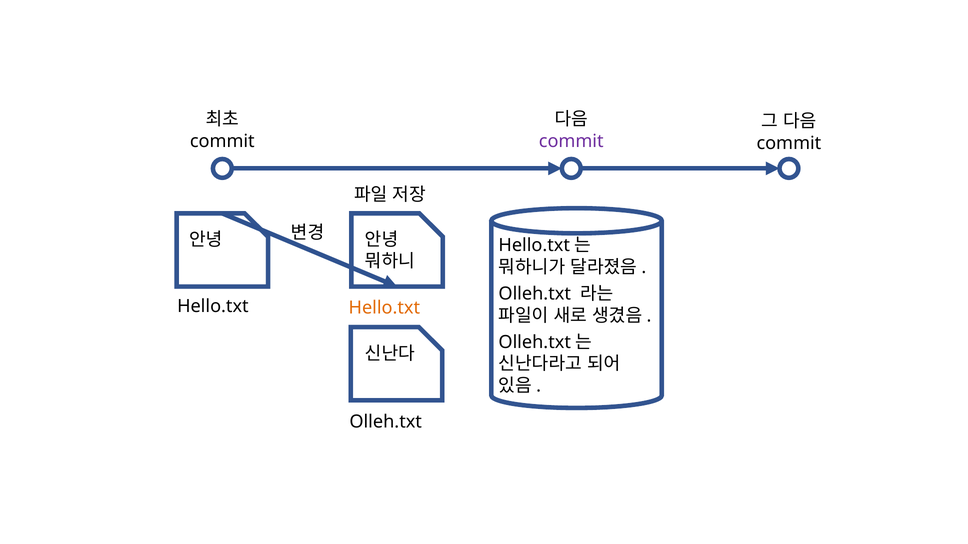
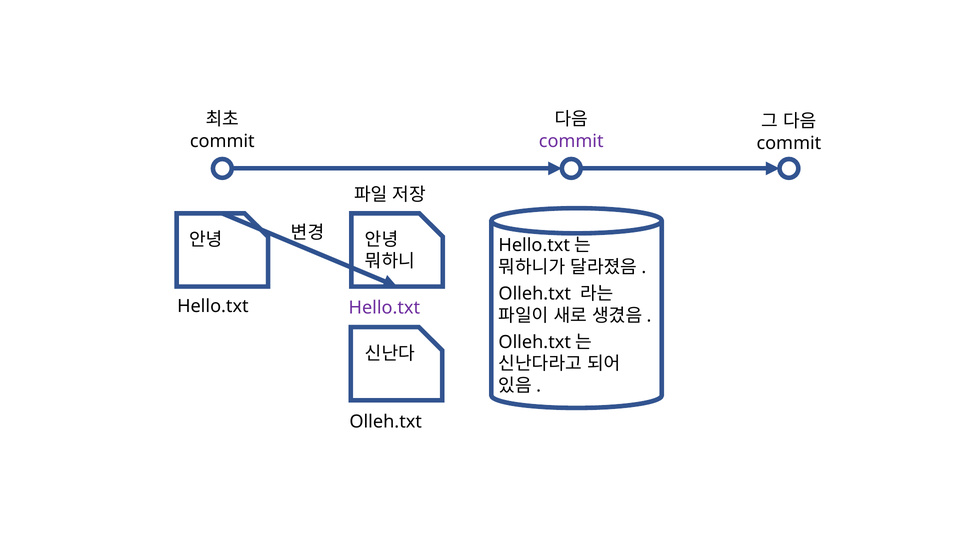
Hello.txt at (384, 308) colour: orange -> purple
